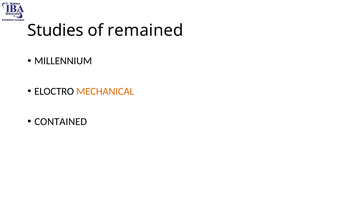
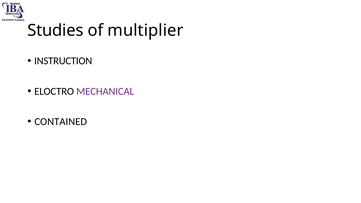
remained: remained -> multiplier
MILLENNIUM: MILLENNIUM -> INSTRUCTION
MECHANICAL colour: orange -> purple
